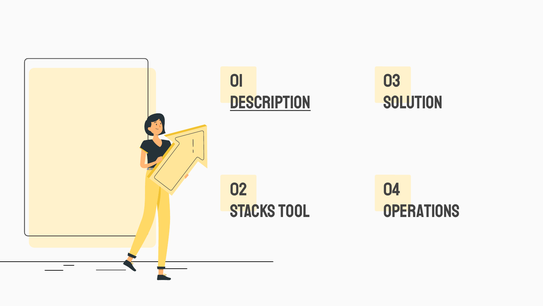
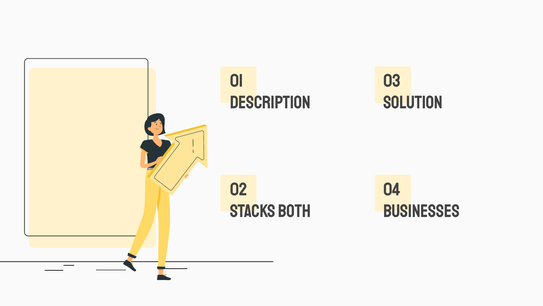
DESCRIPTION underline: present -> none
TOOL: TOOL -> BOTH
OPERATIONS: OPERATIONS -> BUSINESSES
